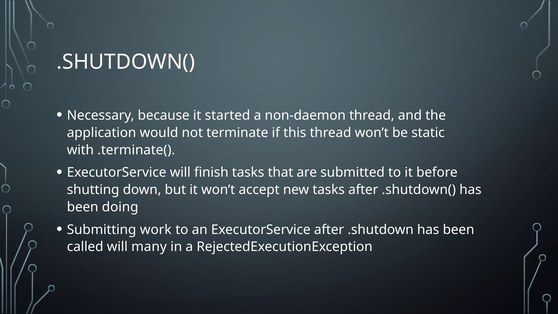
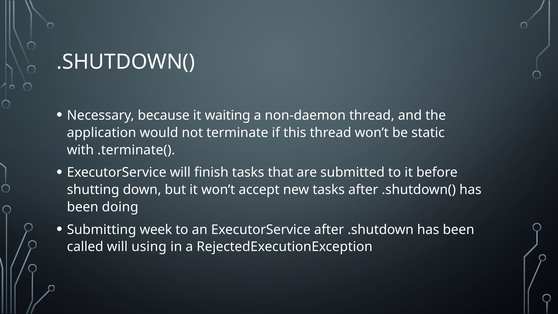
started: started -> waiting
work: work -> week
many: many -> using
